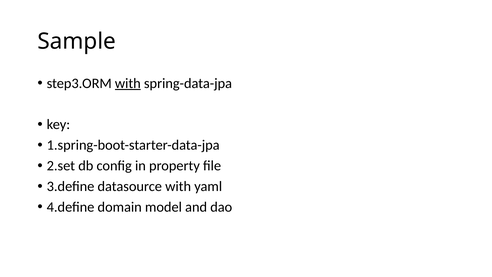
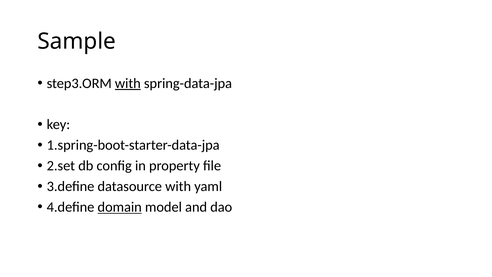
domain underline: none -> present
